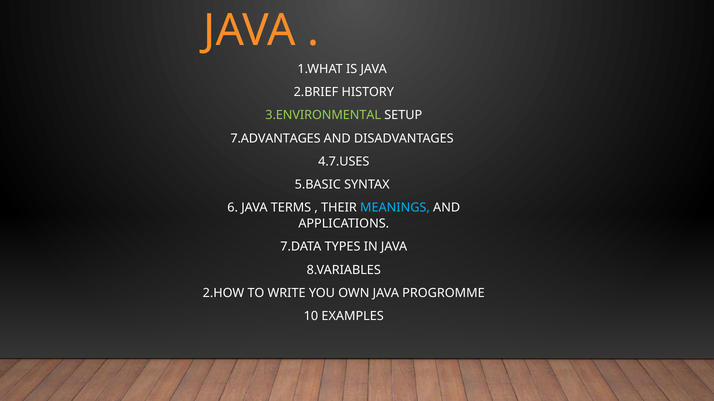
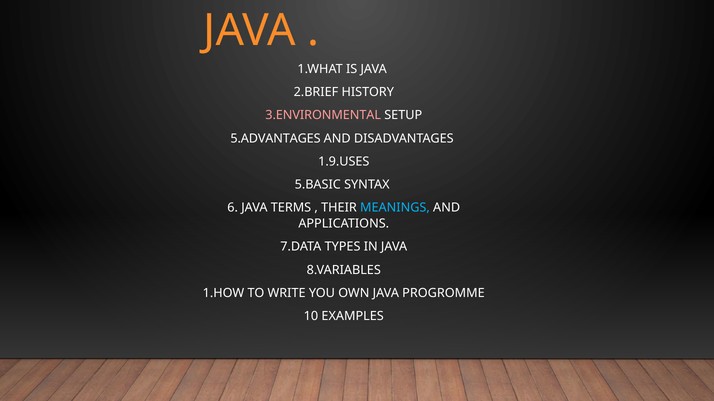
3.ENVIRONMENTAL colour: light green -> pink
7.ADVANTAGES: 7.ADVANTAGES -> 5.ADVANTAGES
4.7.USES: 4.7.USES -> 1.9.USES
2.HOW: 2.HOW -> 1.HOW
